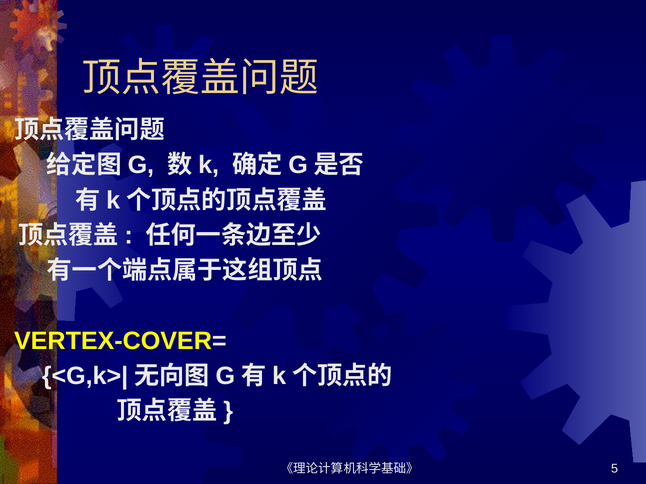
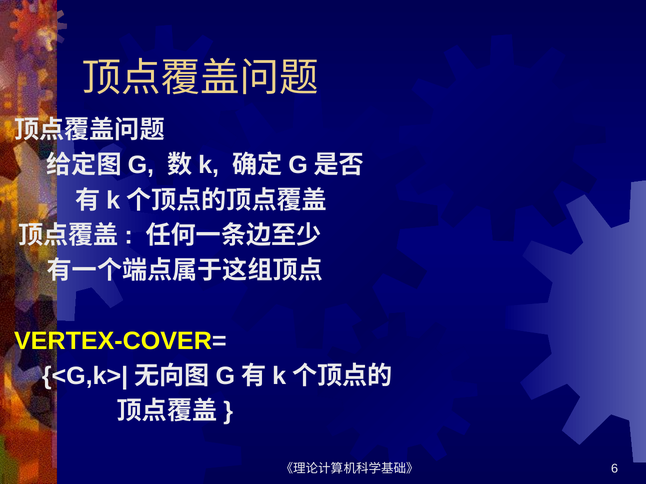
5: 5 -> 6
